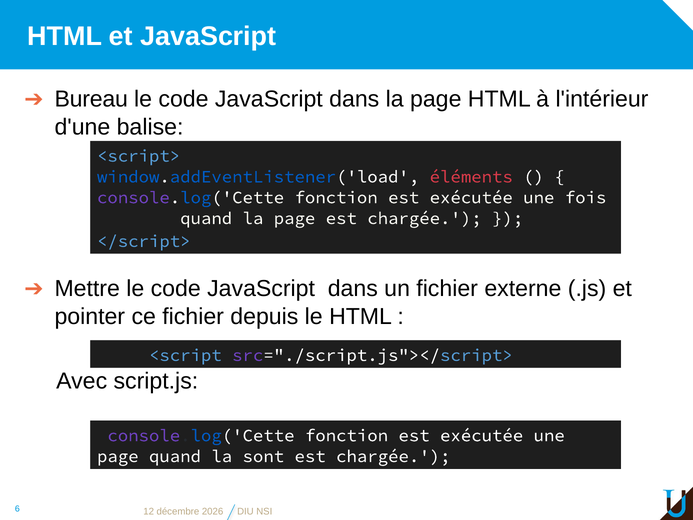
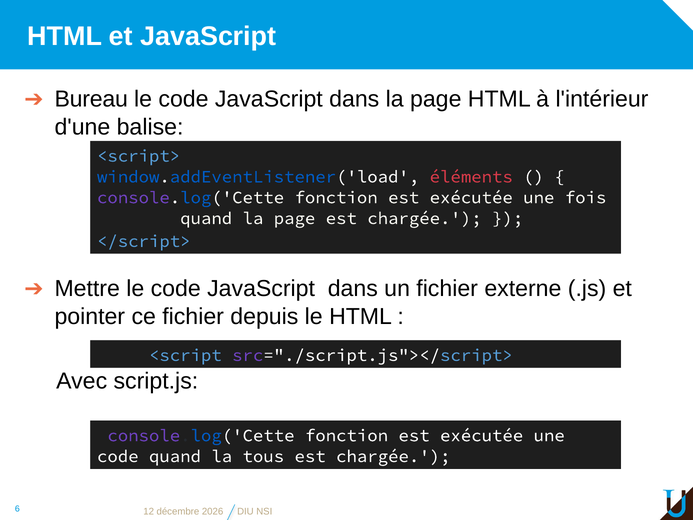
page at (118, 456): page -> code
sont: sont -> tous
